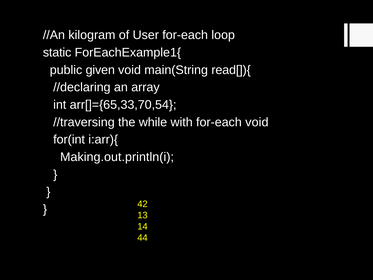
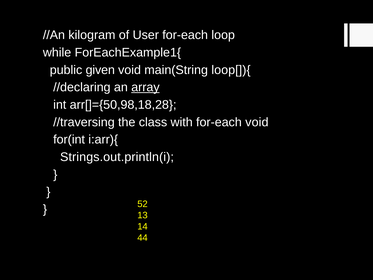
static: static -> while
read[]){: read[]){ -> loop[]){
array underline: none -> present
arr[]={65,33,70,54: arr[]={65,33,70,54 -> arr[]={50,98,18,28
while: while -> class
Making.out.println(i: Making.out.println(i -> Strings.out.println(i
42: 42 -> 52
